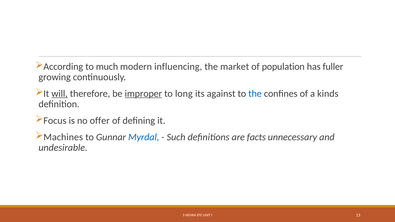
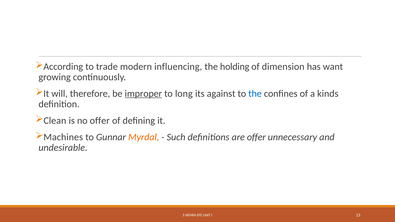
much: much -> trade
market: market -> holding
population: population -> dimension
fuller: fuller -> want
will underline: present -> none
Focus: Focus -> Clean
Myrdal colour: blue -> orange
are facts: facts -> offer
